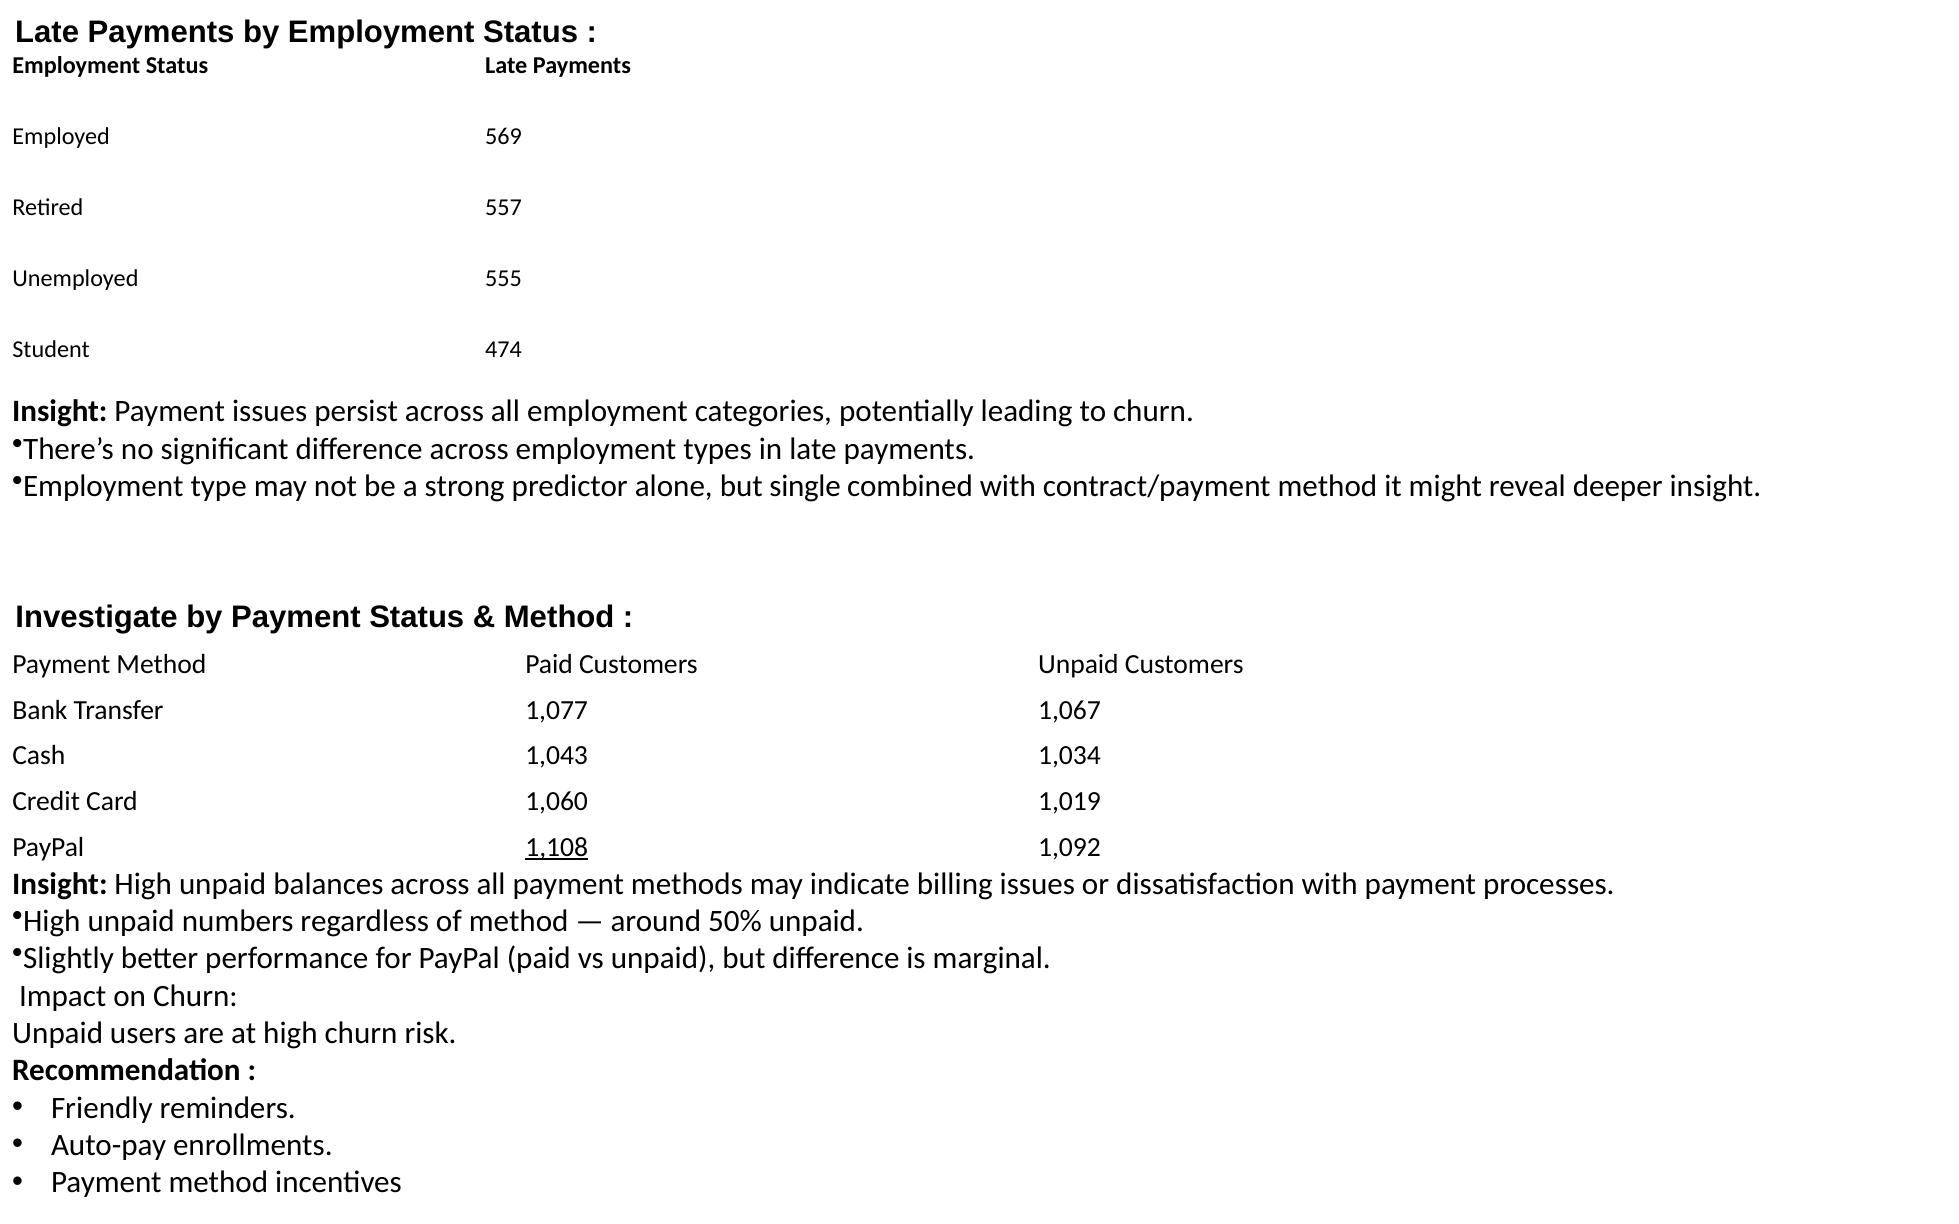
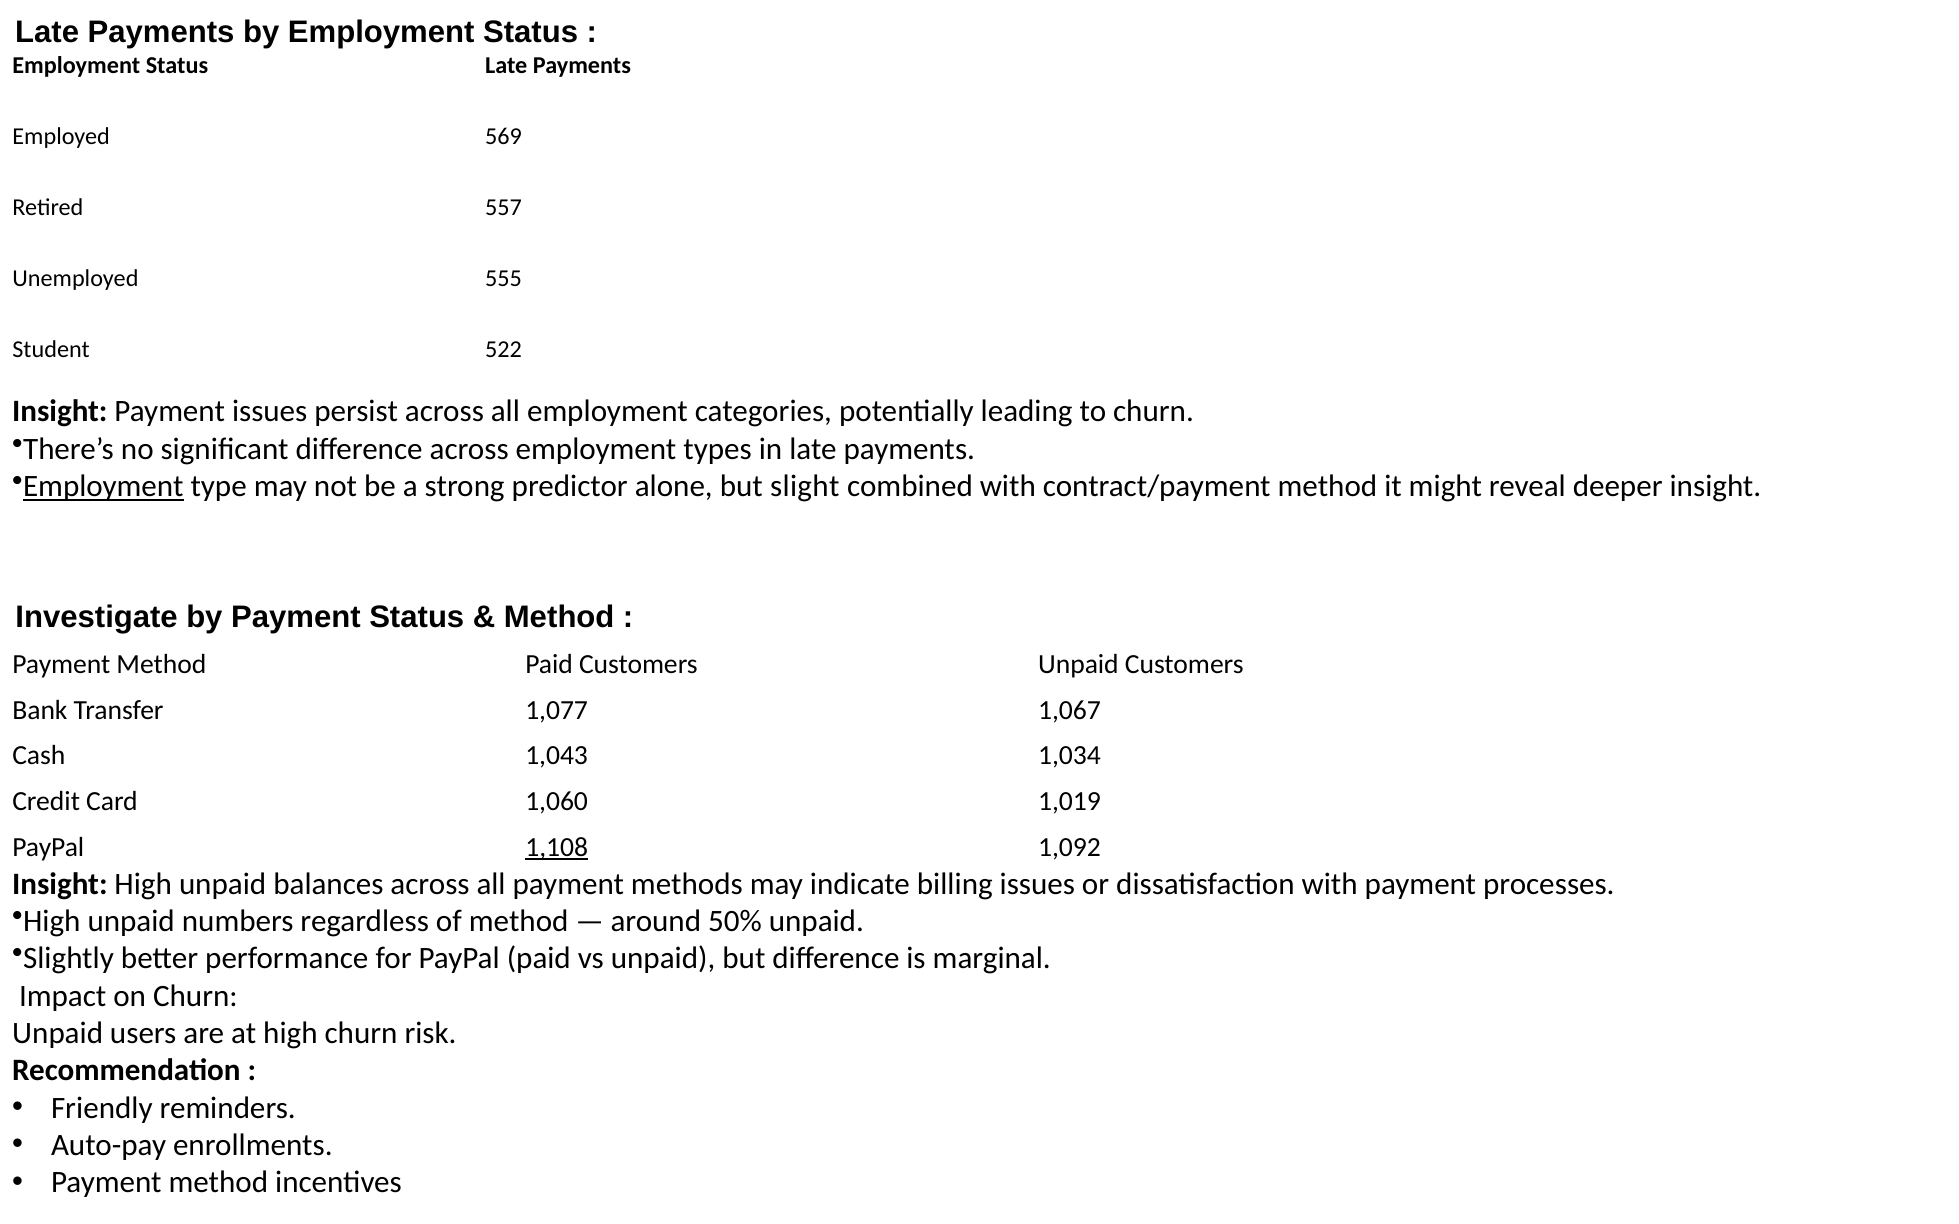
474: 474 -> 522
Employment at (103, 486) underline: none -> present
single: single -> slight
